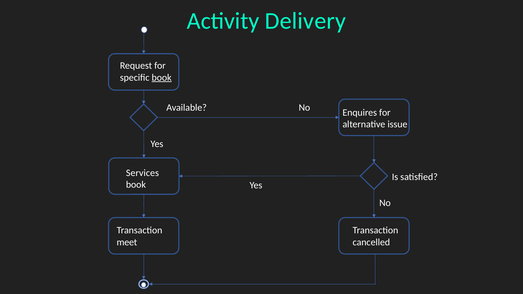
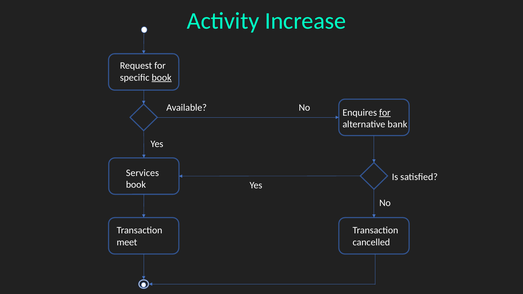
Delivery: Delivery -> Increase
for at (385, 113) underline: none -> present
issue: issue -> bank
